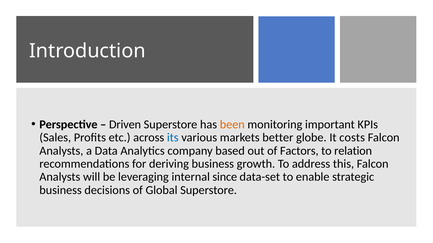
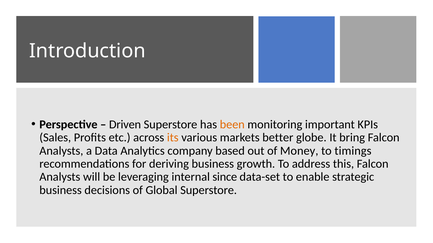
its colour: blue -> orange
costs: costs -> bring
Factors: Factors -> Money
relation: relation -> timings
